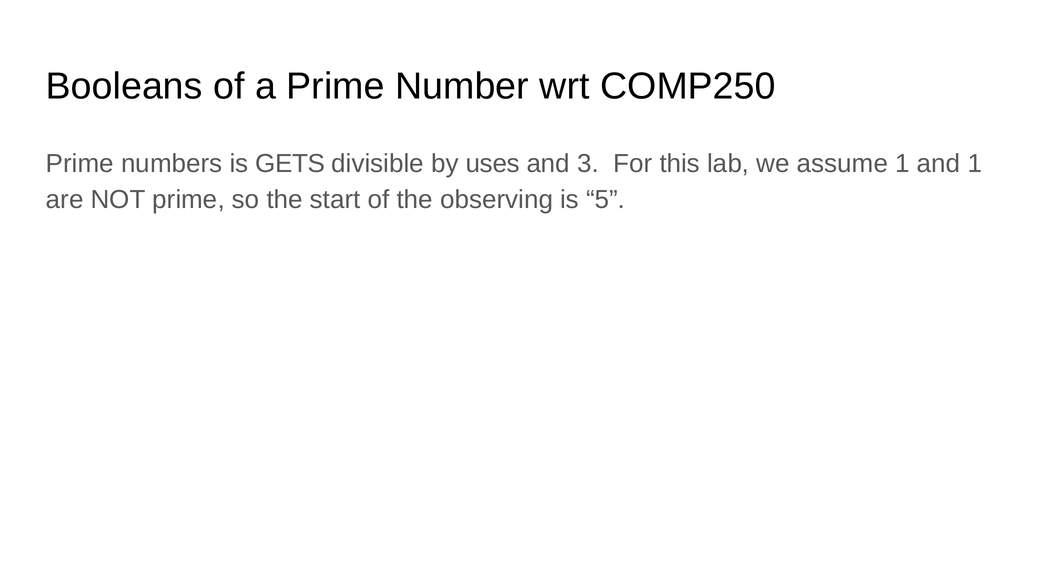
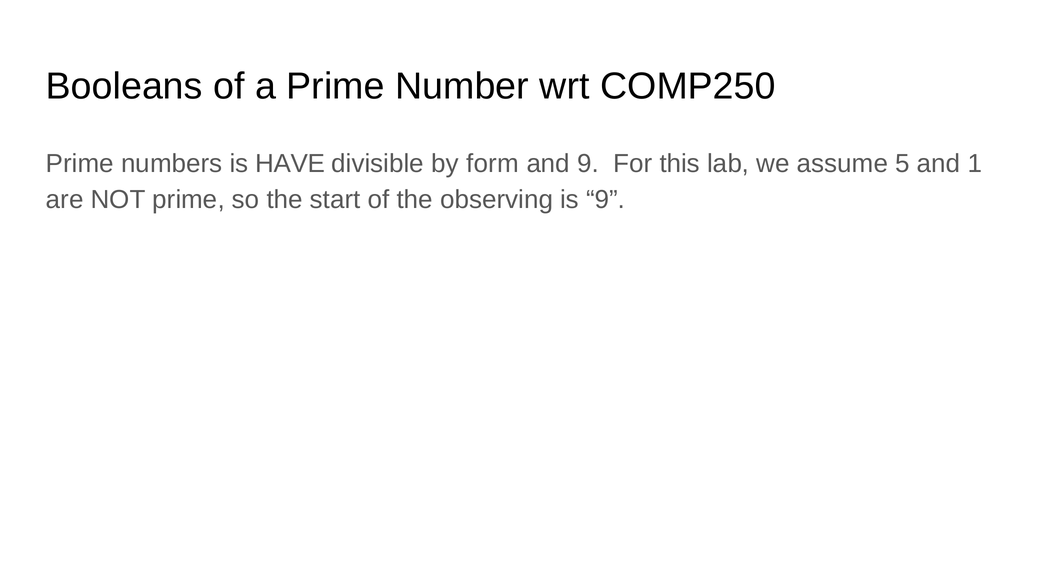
GETS: GETS -> HAVE
uses: uses -> form
and 3: 3 -> 9
assume 1: 1 -> 5
is 5: 5 -> 9
